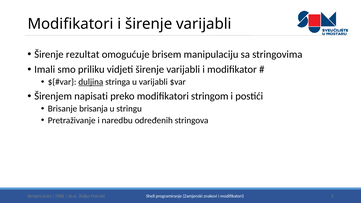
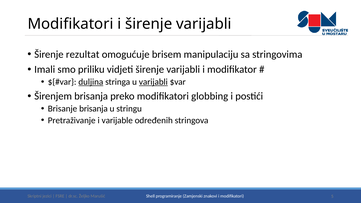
varijabli at (153, 82) underline: none -> present
Širenjem napisati: napisati -> brisanja
stringom: stringom -> globbing
naredbu: naredbu -> varijable
